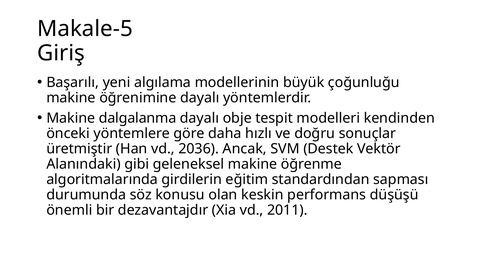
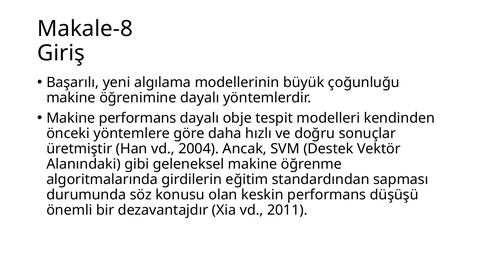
Makale-5: Makale-5 -> Makale-8
Makine dalgalanma: dalgalanma -> performans
2036: 2036 -> 2004
